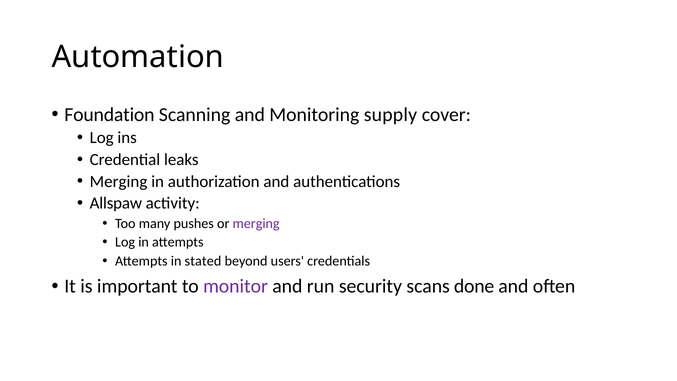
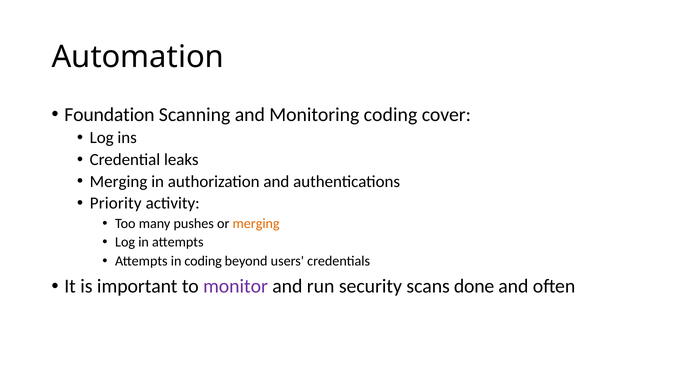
Monitoring supply: supply -> coding
Allspaw: Allspaw -> Priority
merging at (256, 223) colour: purple -> orange
in stated: stated -> coding
